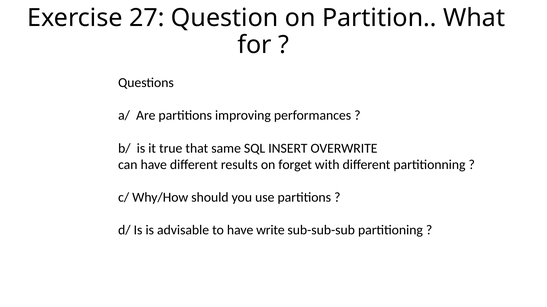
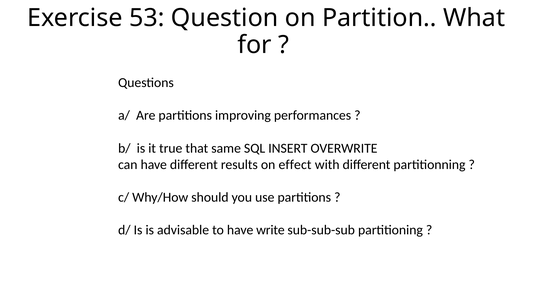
27: 27 -> 53
forget: forget -> effect
